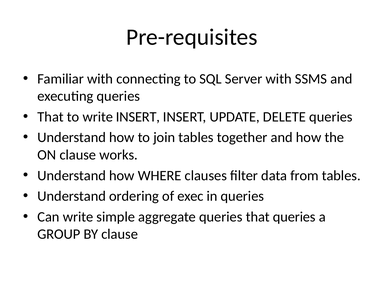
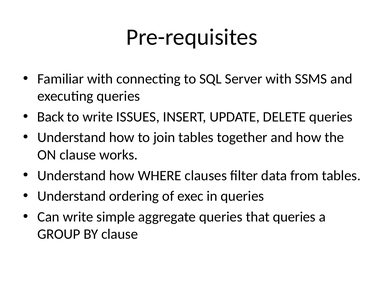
That at (51, 117): That -> Back
write INSERT: INSERT -> ISSUES
